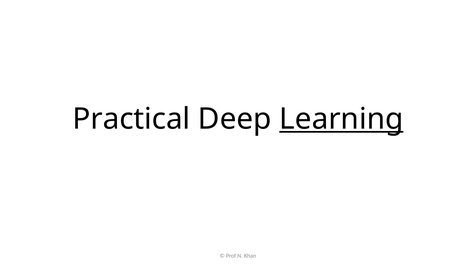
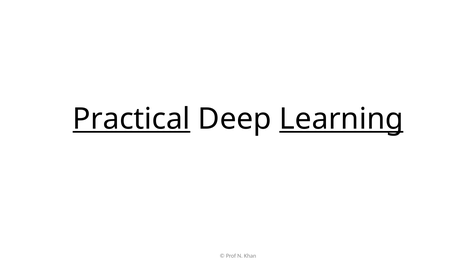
Practical underline: none -> present
